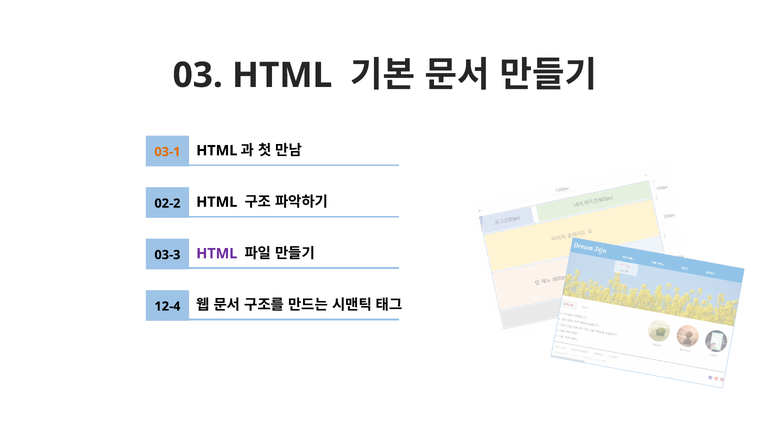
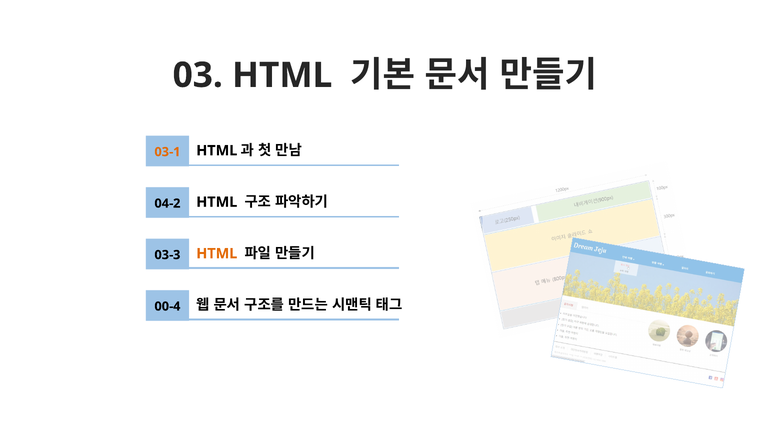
02-2: 02-2 -> 04-2
HTML at (217, 254) colour: purple -> orange
12-4: 12-4 -> 00-4
